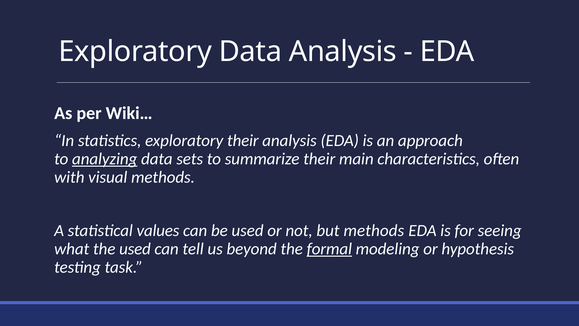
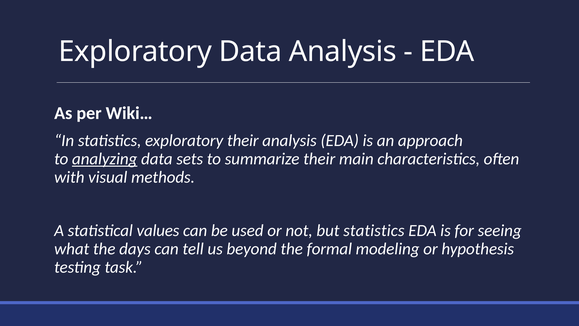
but methods: methods -> statistics
the used: used -> days
formal underline: present -> none
